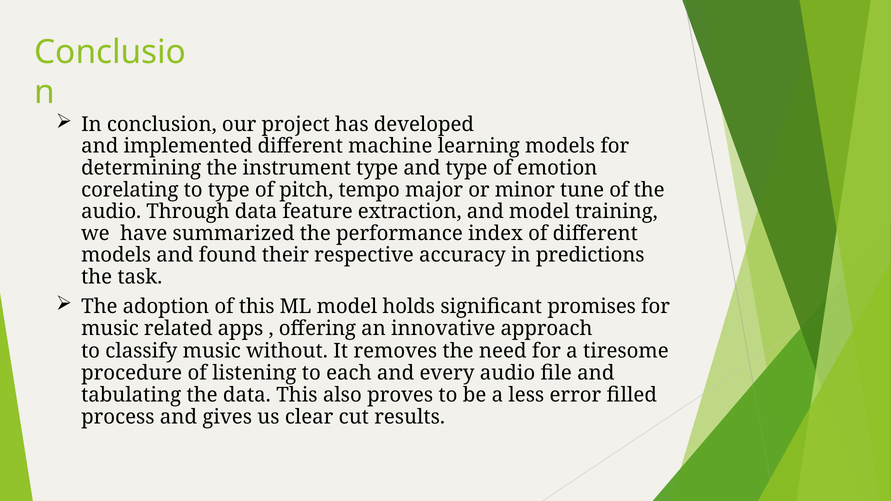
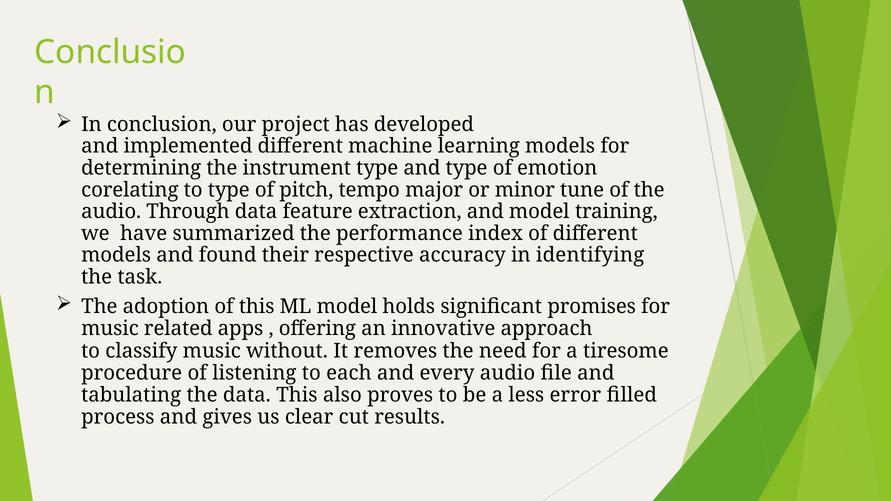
predictions: predictions -> identifying
